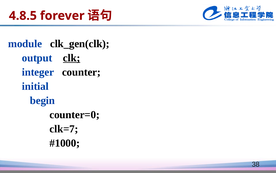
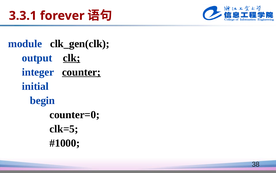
4.8.5: 4.8.5 -> 3.3.1
counter underline: none -> present
clk=7: clk=7 -> clk=5
